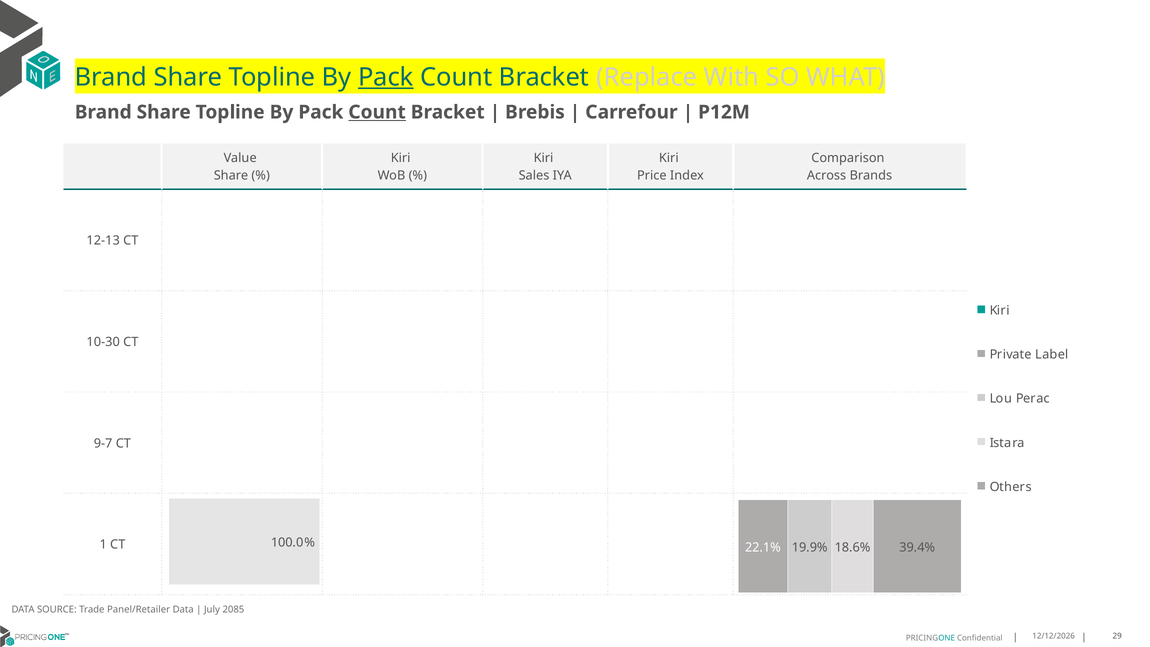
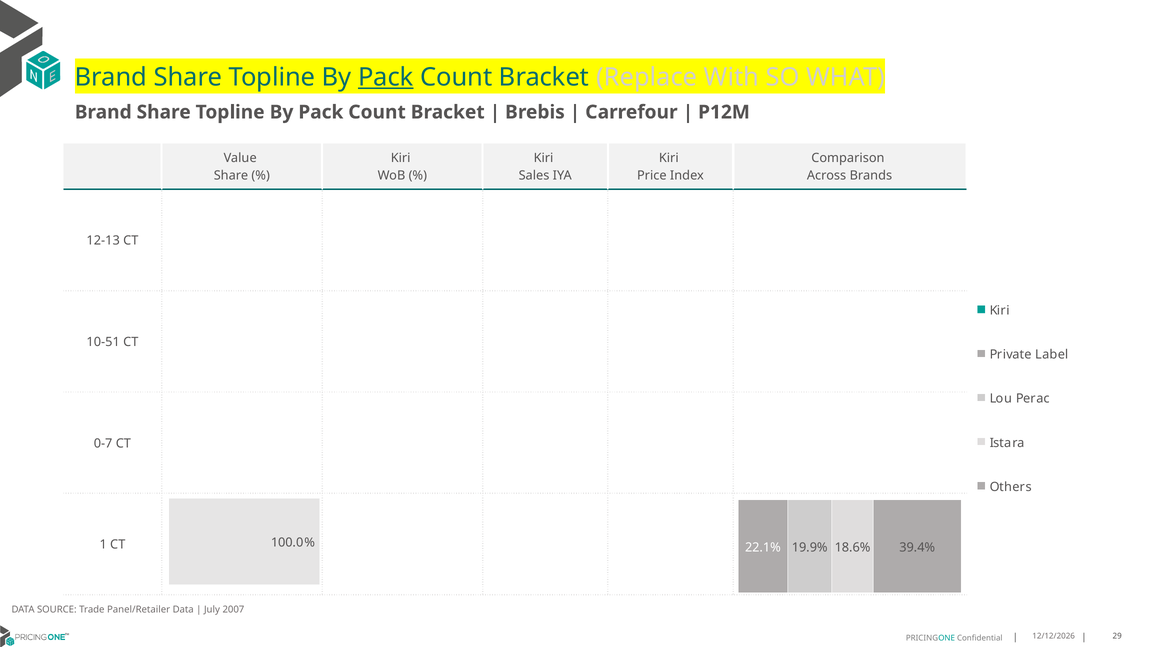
Count at (377, 112) underline: present -> none
10-30: 10-30 -> 10-51
9-7: 9-7 -> 0-7
2085: 2085 -> 2007
